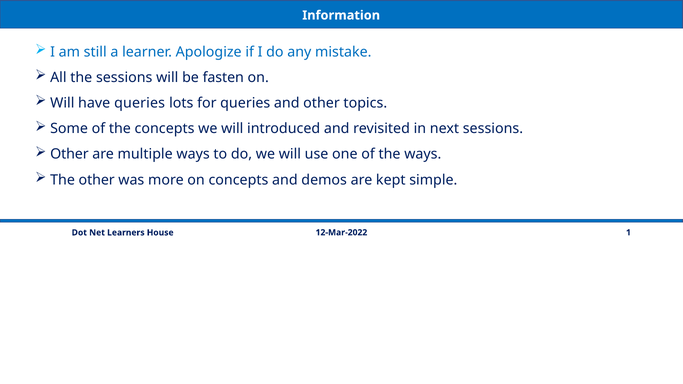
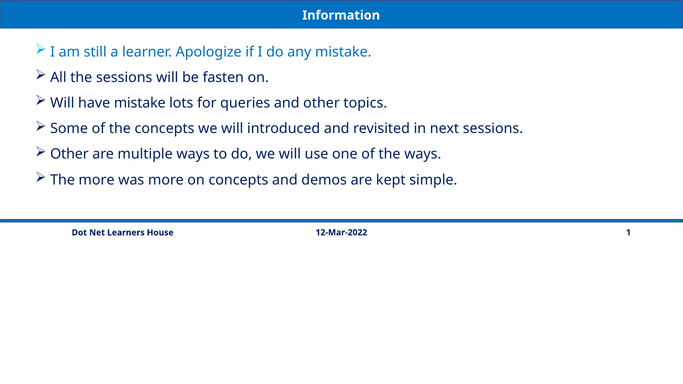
have queries: queries -> mistake
The other: other -> more
